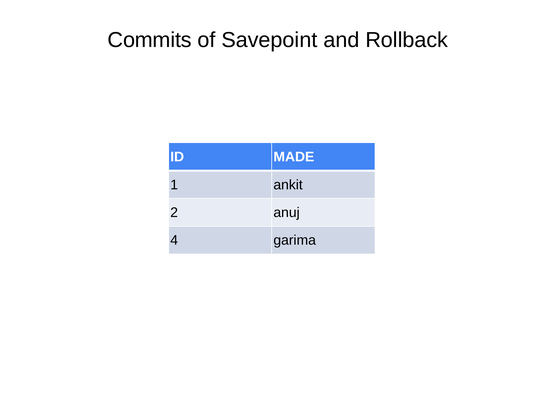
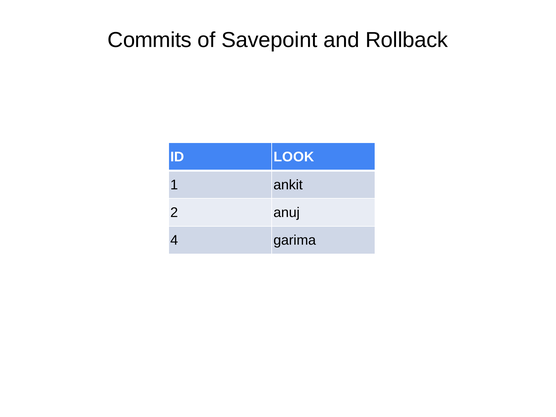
MADE: MADE -> LOOK
